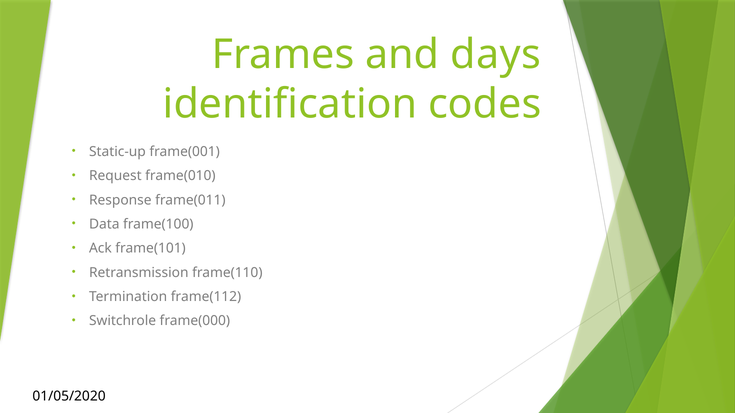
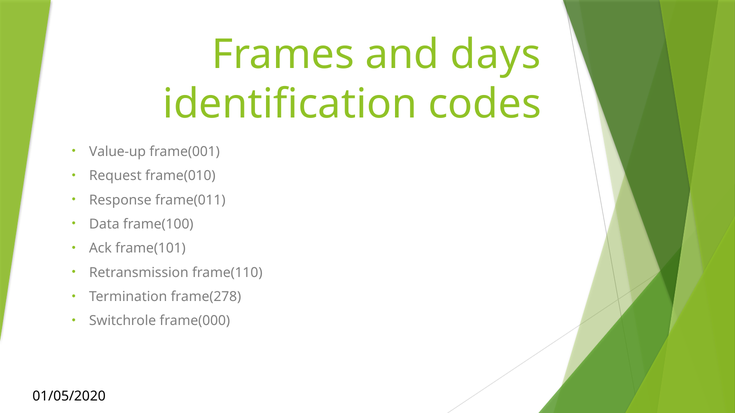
Static-up: Static-up -> Value-up
frame(112: frame(112 -> frame(278
